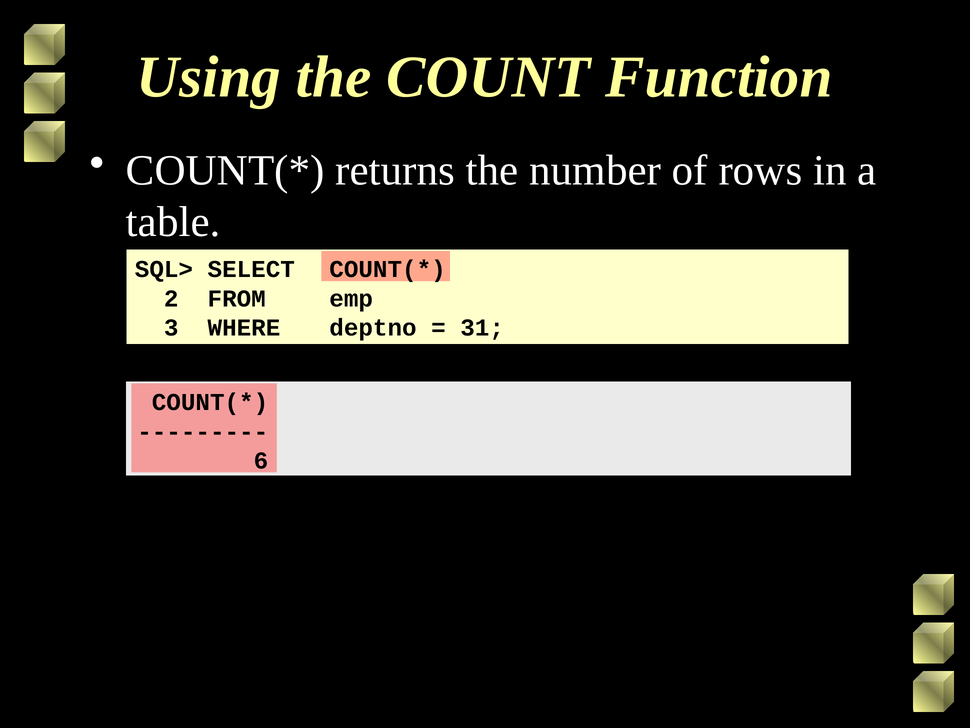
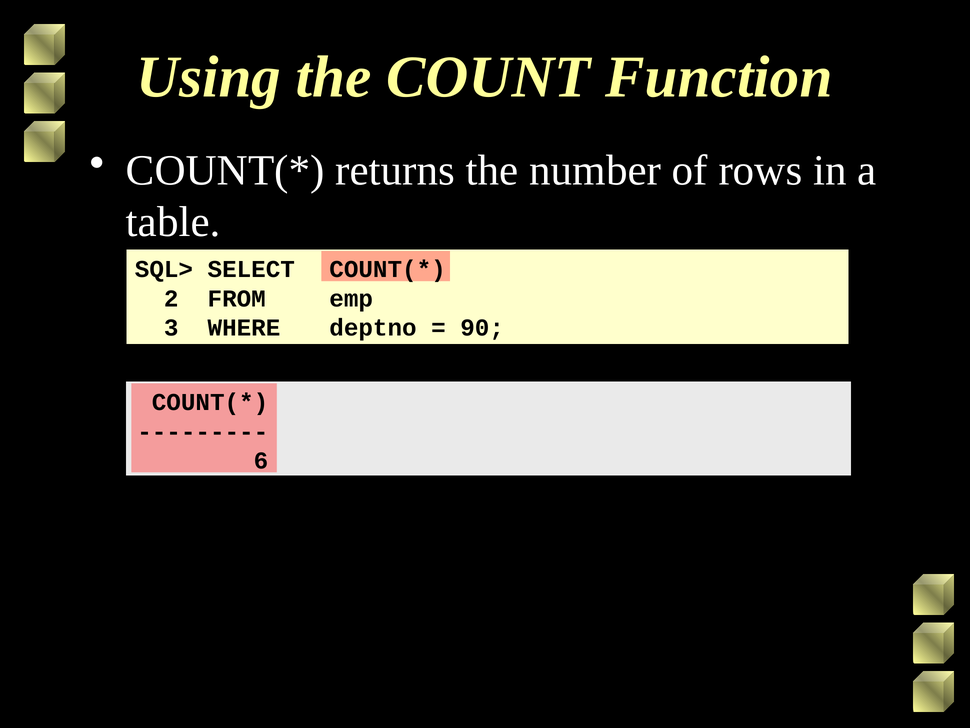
31: 31 -> 90
